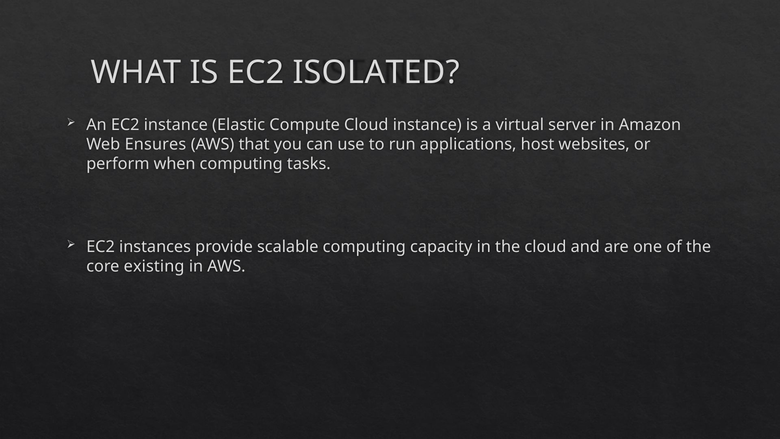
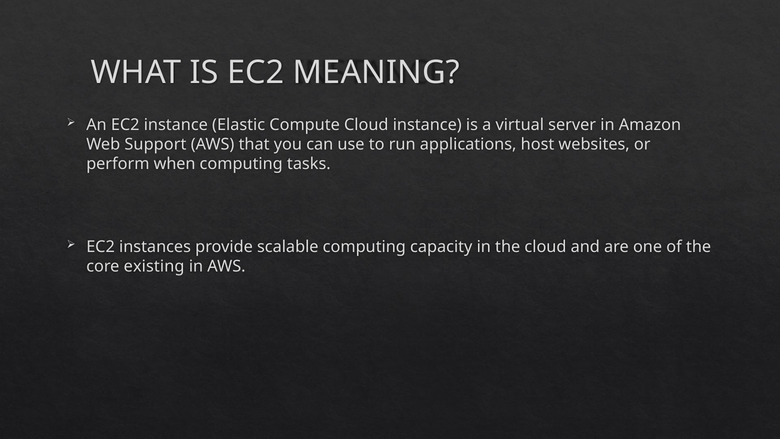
ISOLATED: ISOLATED -> MEANING
Ensures: Ensures -> Support
